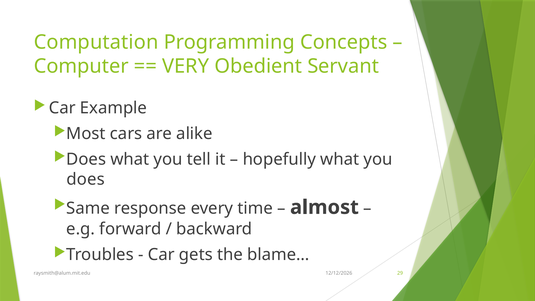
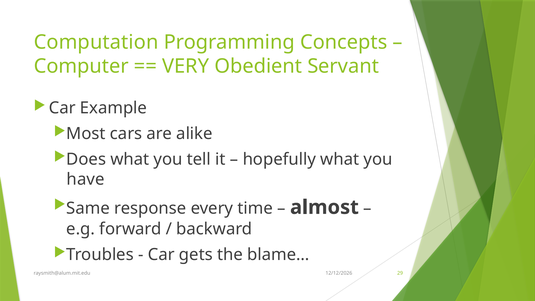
does at (86, 179): does -> have
